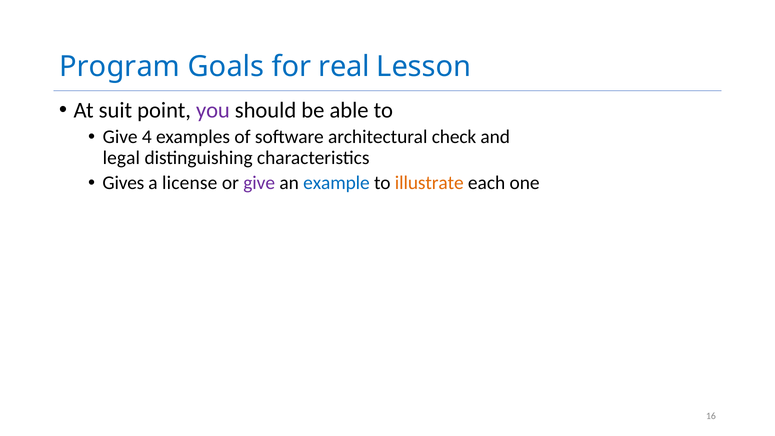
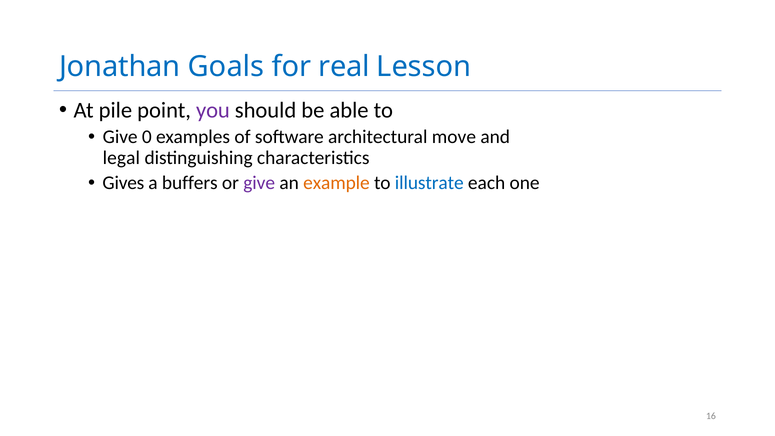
Program: Program -> Jonathan
suit: suit -> pile
4: 4 -> 0
check: check -> move
license: license -> buffers
example colour: blue -> orange
illustrate colour: orange -> blue
